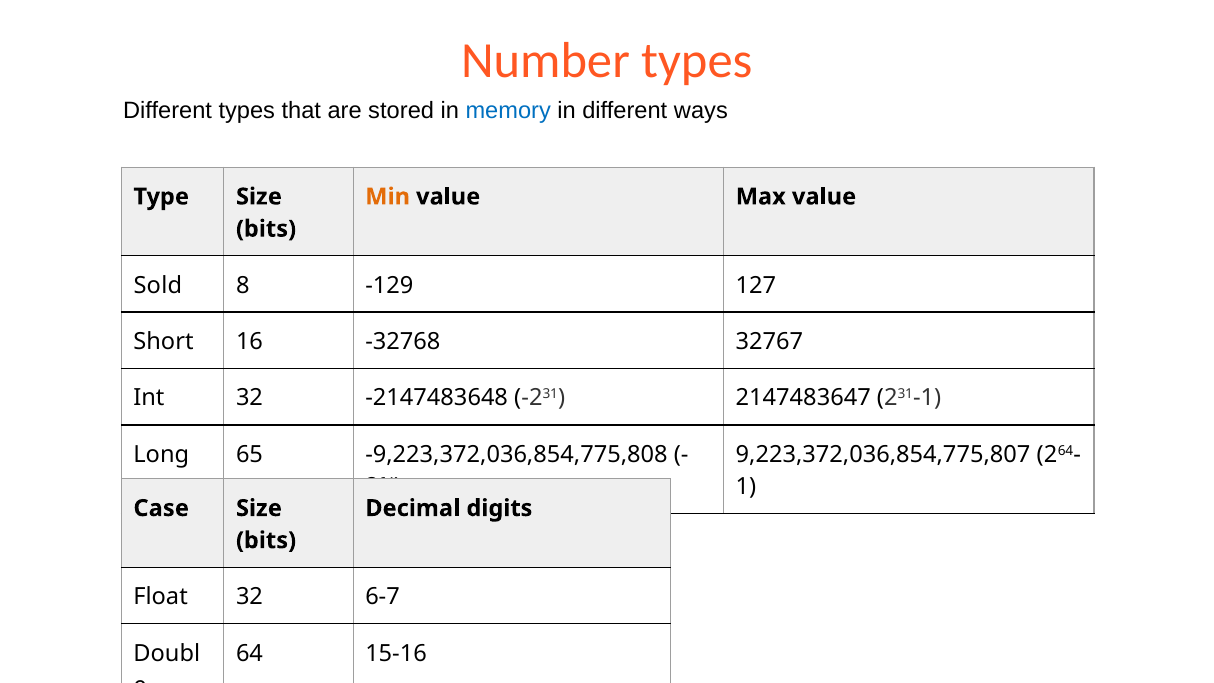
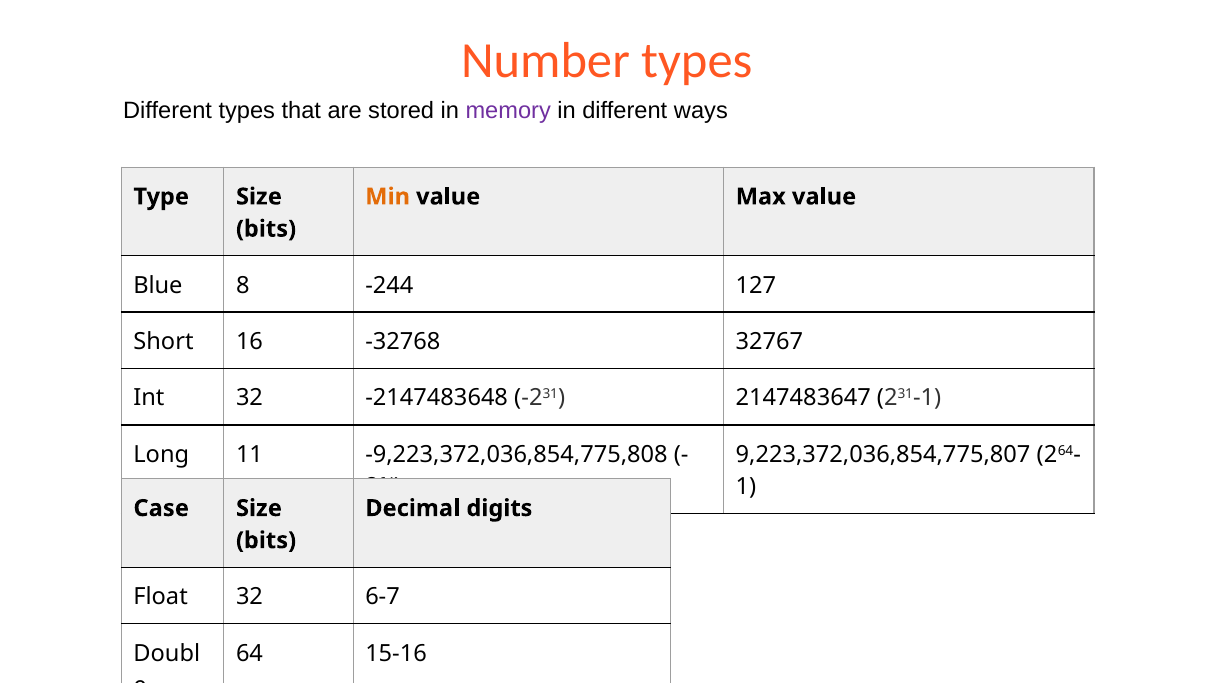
memory colour: blue -> purple
Sold: Sold -> Blue
-129: -129 -> -244
65: 65 -> 11
